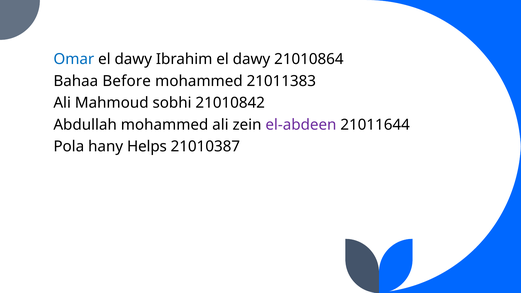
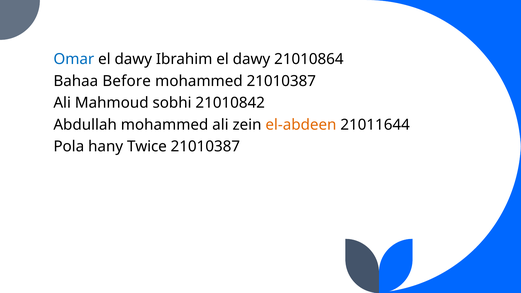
mohammed 21011383: 21011383 -> 21010387
el-abdeen colour: purple -> orange
Helps: Helps -> Twice
